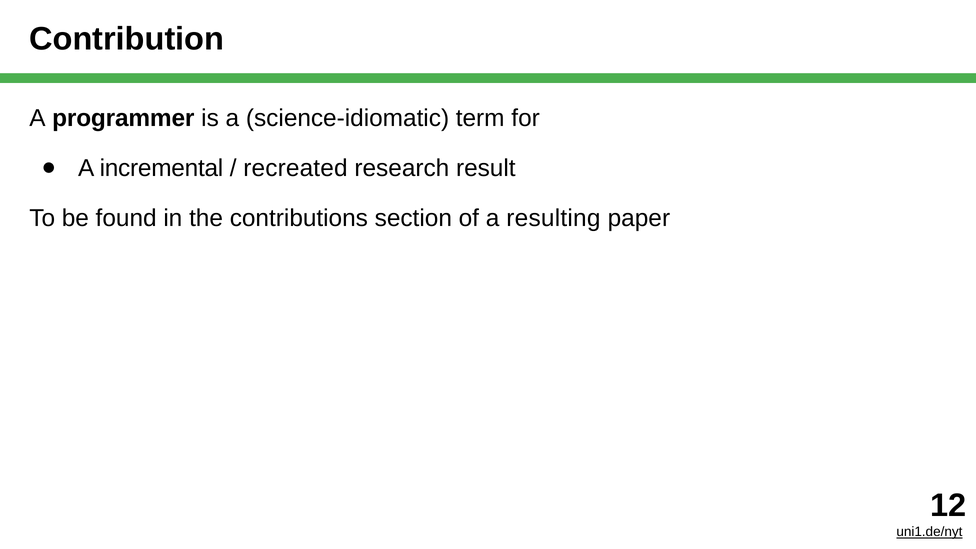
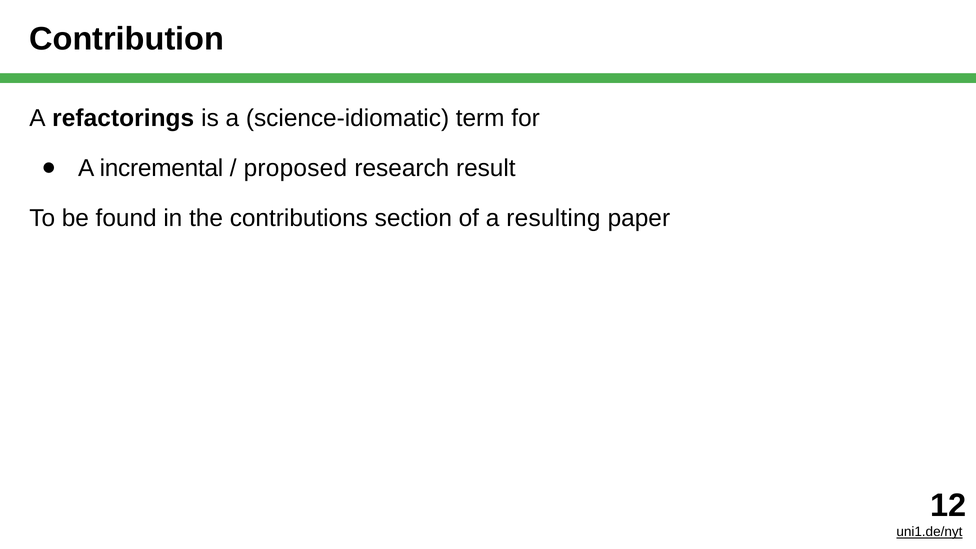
programmer: programmer -> refactorings
recreated: recreated -> proposed
